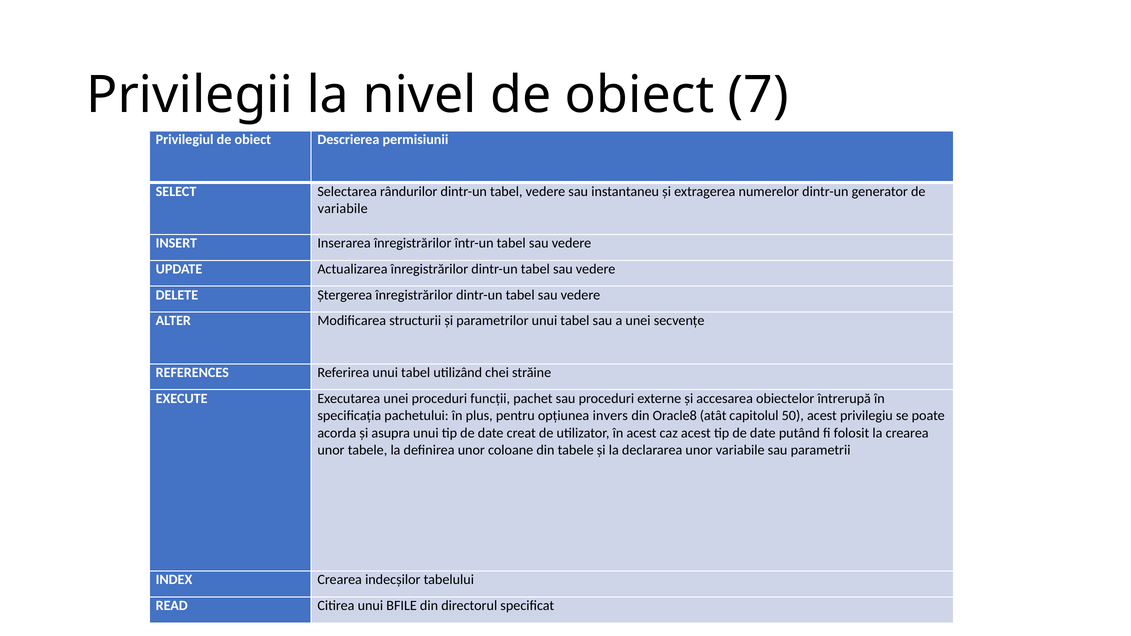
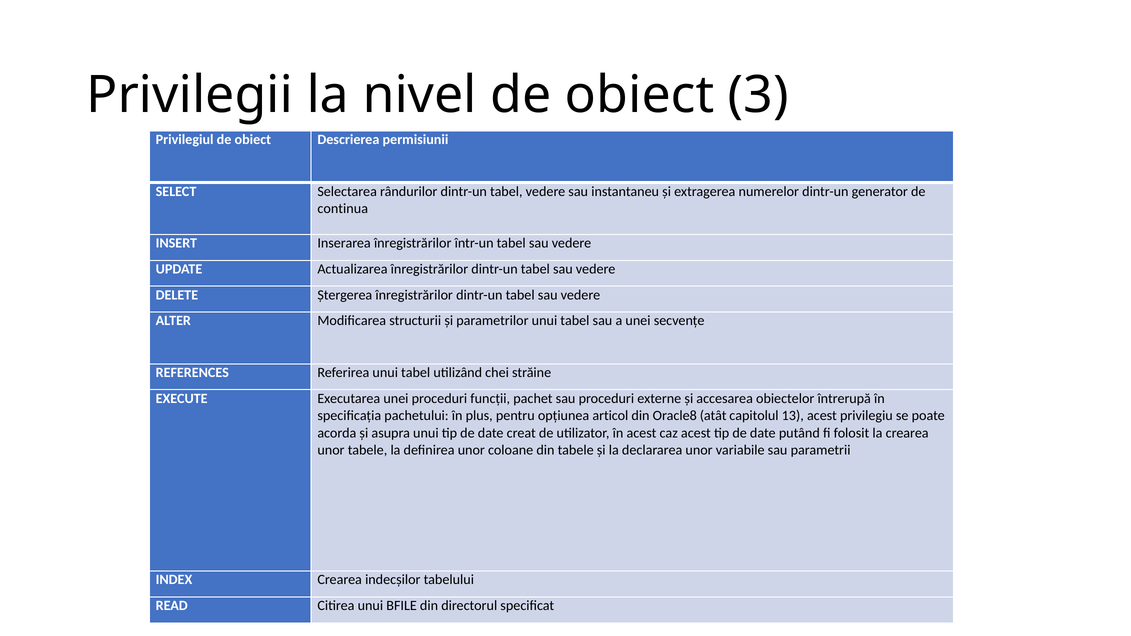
7: 7 -> 3
variabile at (343, 209): variabile -> continua
invers: invers -> articol
50: 50 -> 13
